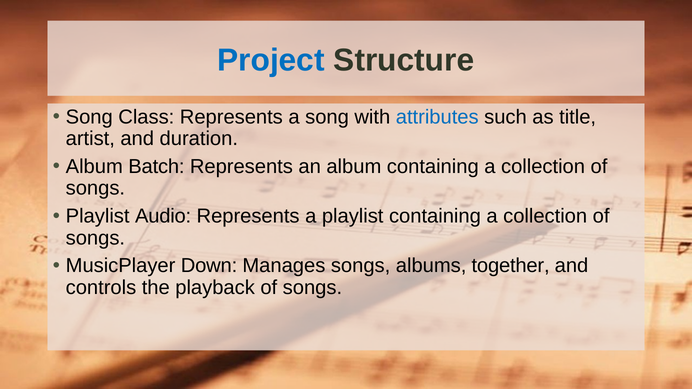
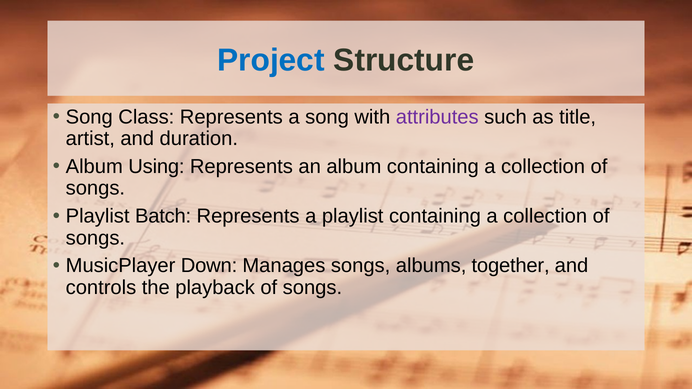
attributes colour: blue -> purple
Batch: Batch -> Using
Audio: Audio -> Batch
